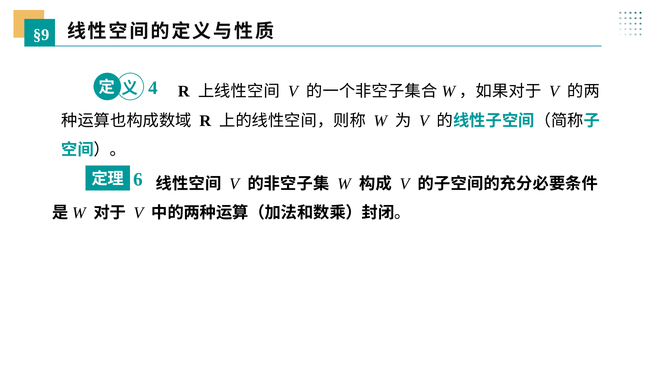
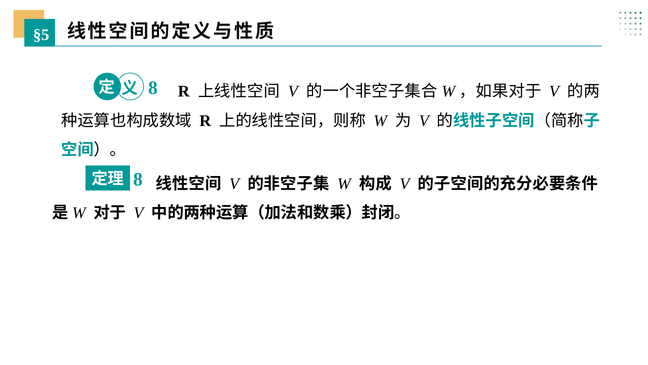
§9: §9 -> §5
4 at (153, 88): 4 -> 8
6 at (138, 179): 6 -> 8
